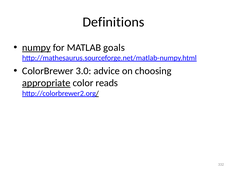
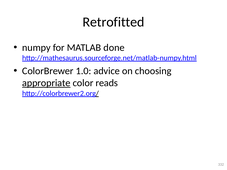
Definitions: Definitions -> Retrofitted
numpy underline: present -> none
goals: goals -> done
3.0: 3.0 -> 1.0
